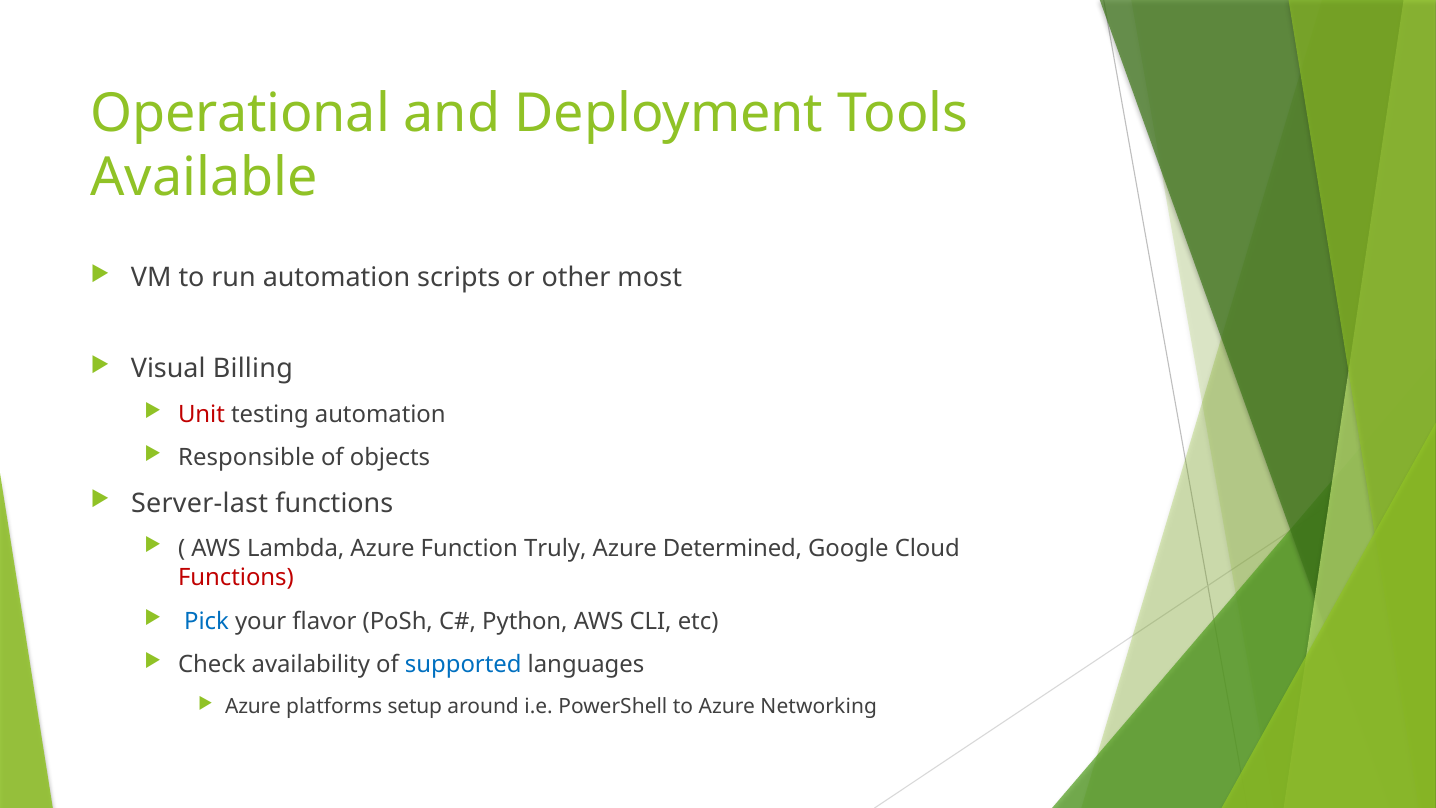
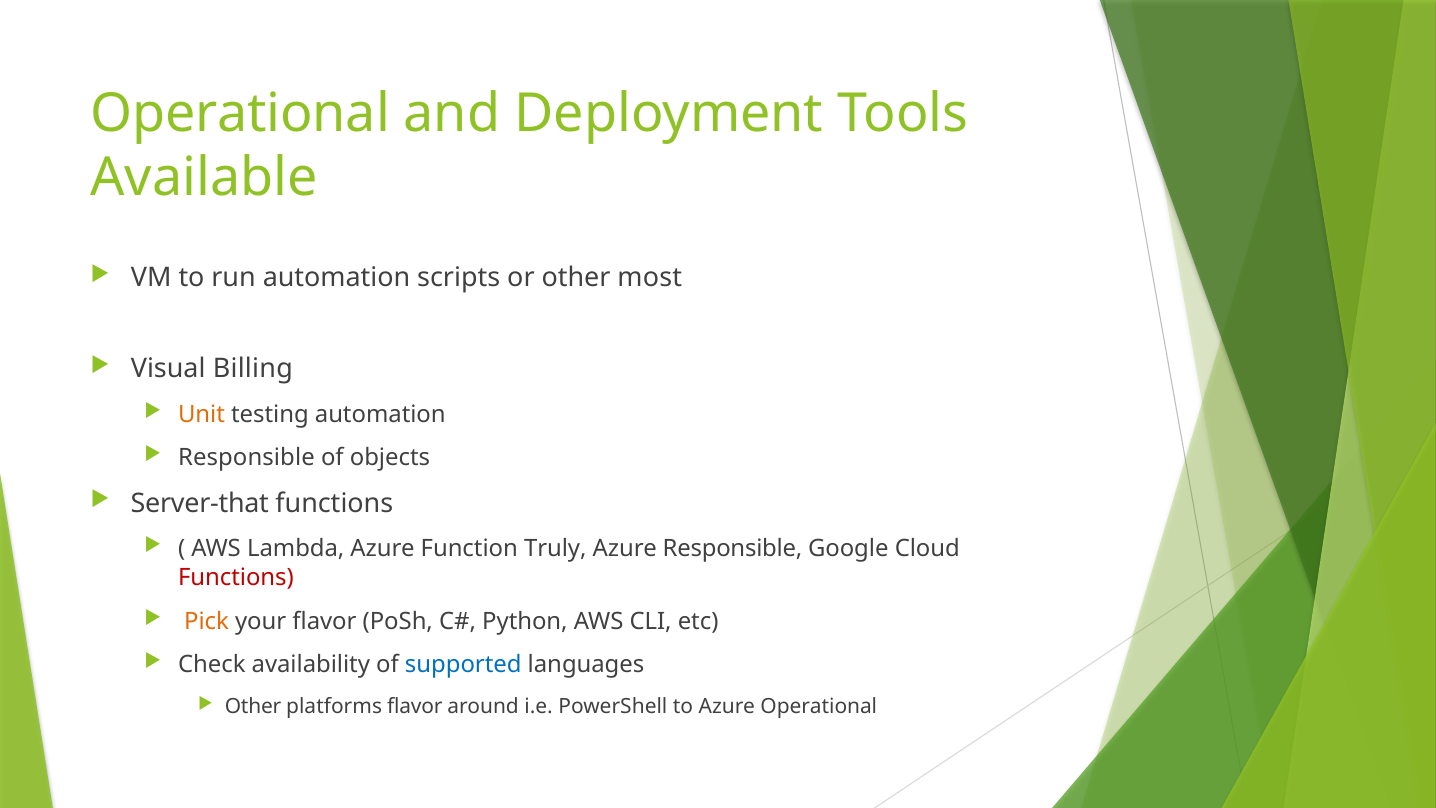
Unit colour: red -> orange
Server-last: Server-last -> Server-that
Azure Determined: Determined -> Responsible
Pick colour: blue -> orange
Azure at (253, 706): Azure -> Other
platforms setup: setup -> flavor
Azure Networking: Networking -> Operational
